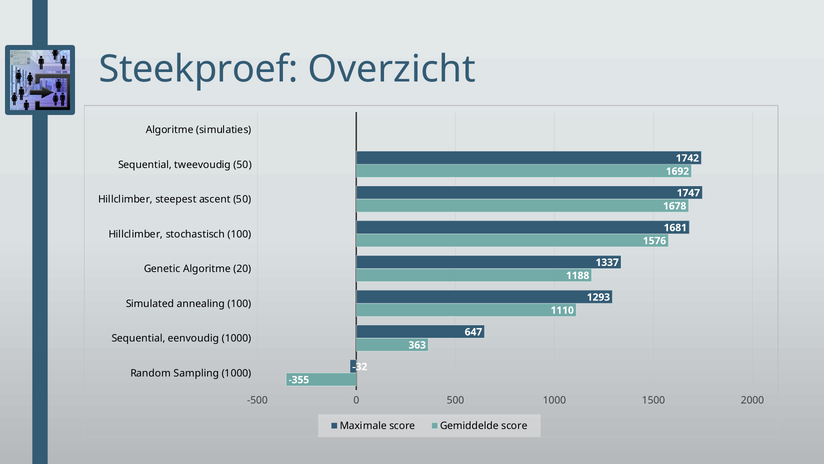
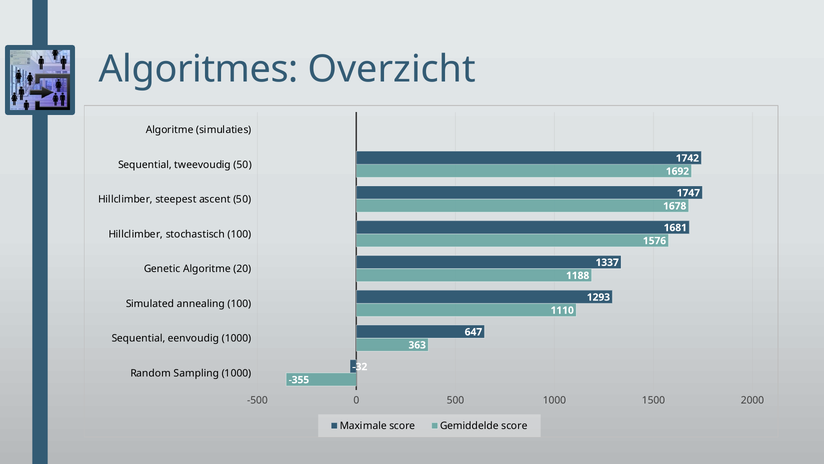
Steekproef: Steekproef -> Algoritmes
